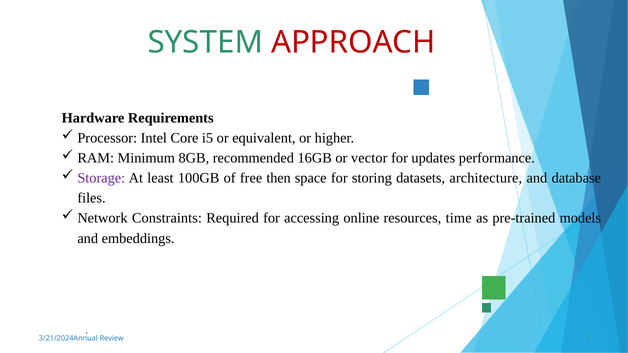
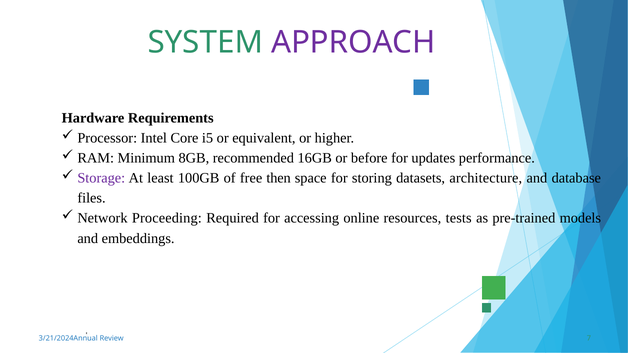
APPROACH colour: red -> purple
vector: vector -> before
Constraints: Constraints -> Proceeding
time: time -> tests
